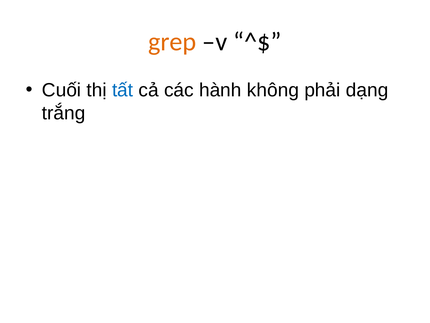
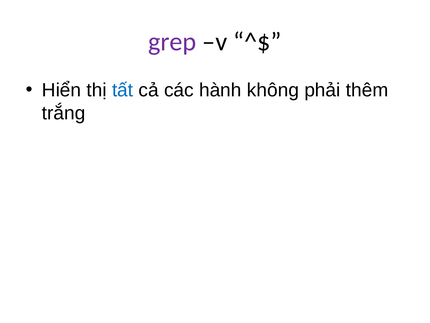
grep colour: orange -> purple
Cuối: Cuối -> Hiển
dạng: dạng -> thêm
